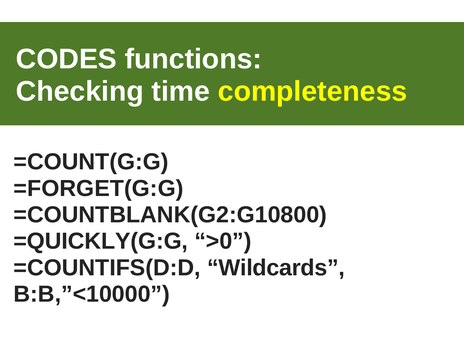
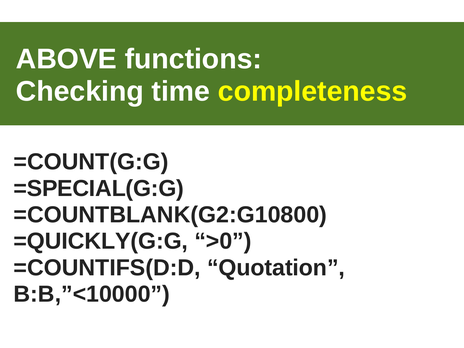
CODES: CODES -> ABOVE
=FORGET(G:G: =FORGET(G:G -> =SPECIAL(G:G
Wildcards: Wildcards -> Quotation
